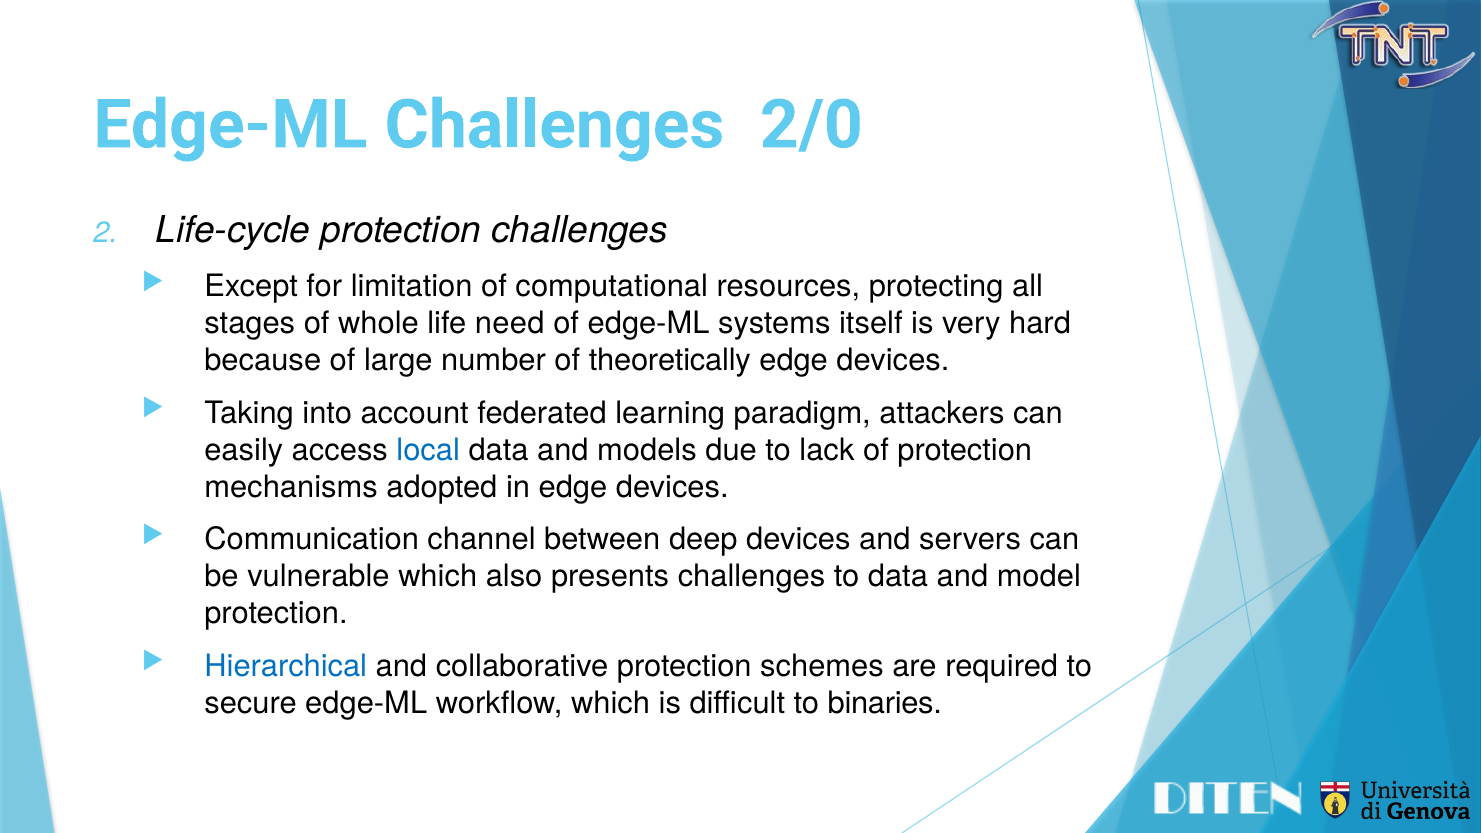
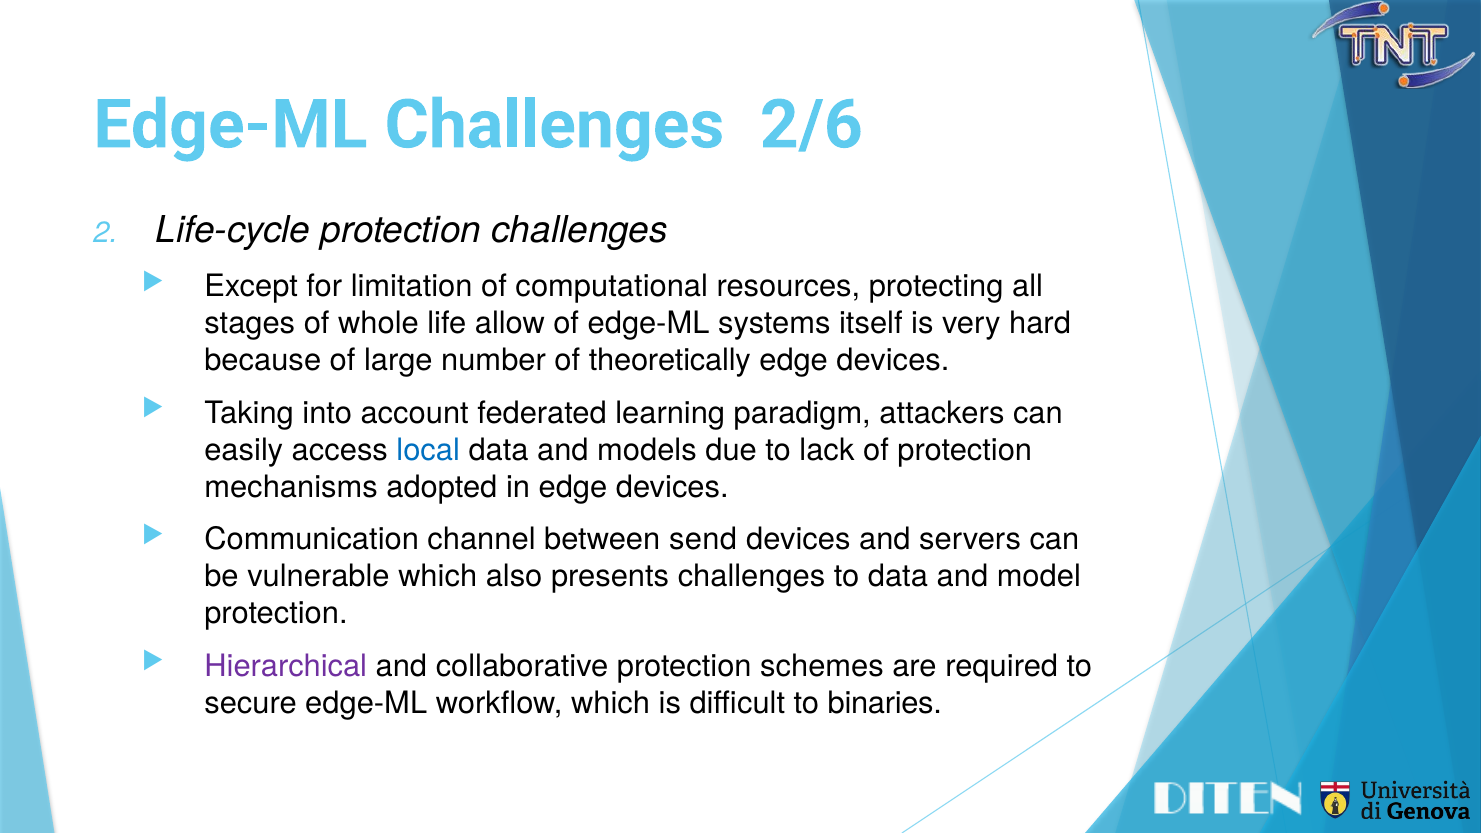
2/0: 2/0 -> 2/6
need: need -> allow
deep: deep -> send
Hierarchical colour: blue -> purple
